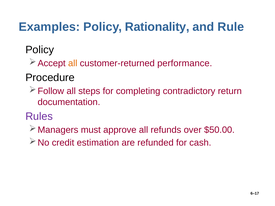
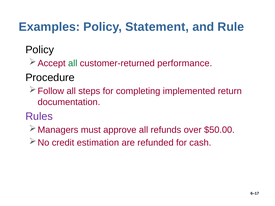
Rationality: Rationality -> Statement
all at (73, 63) colour: orange -> green
contradictory: contradictory -> implemented
